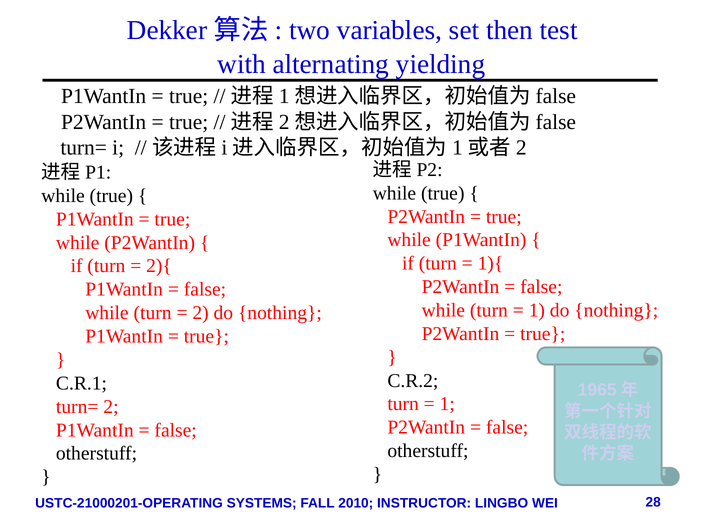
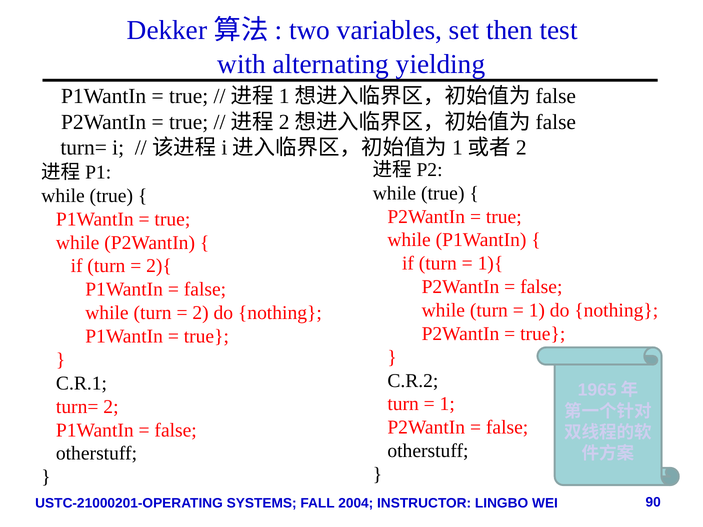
2010: 2010 -> 2004
28: 28 -> 90
